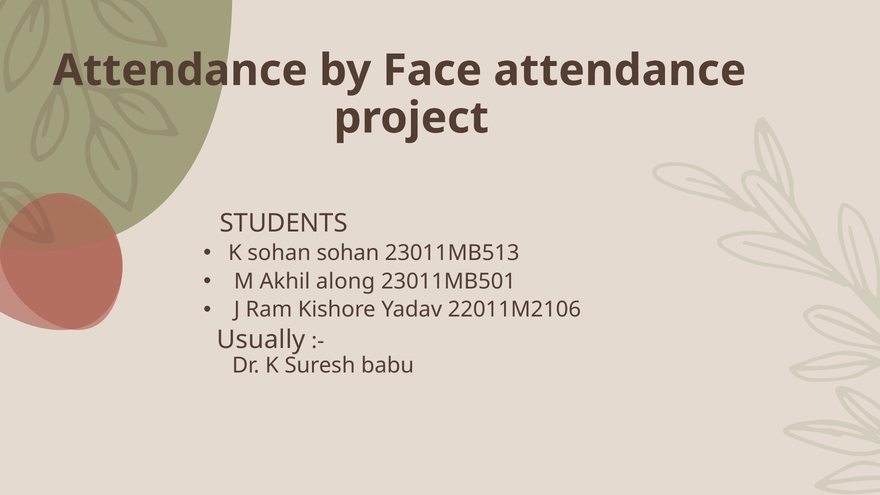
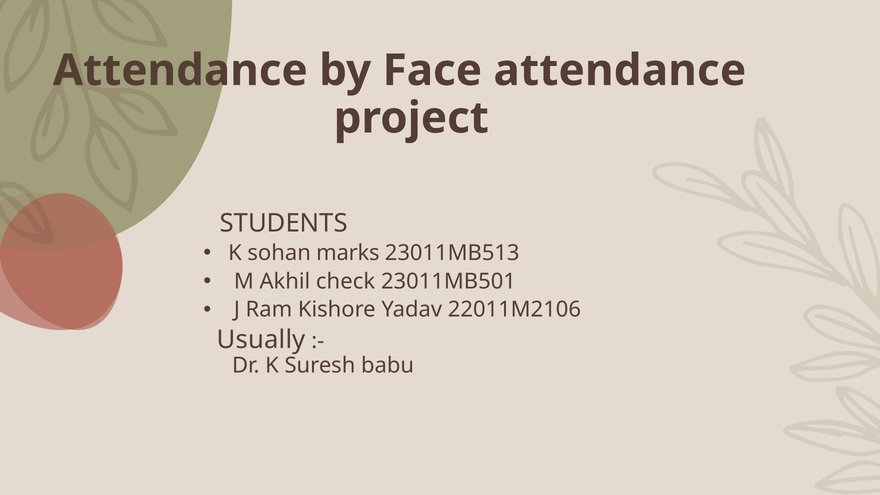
sohan sohan: sohan -> marks
along: along -> check
